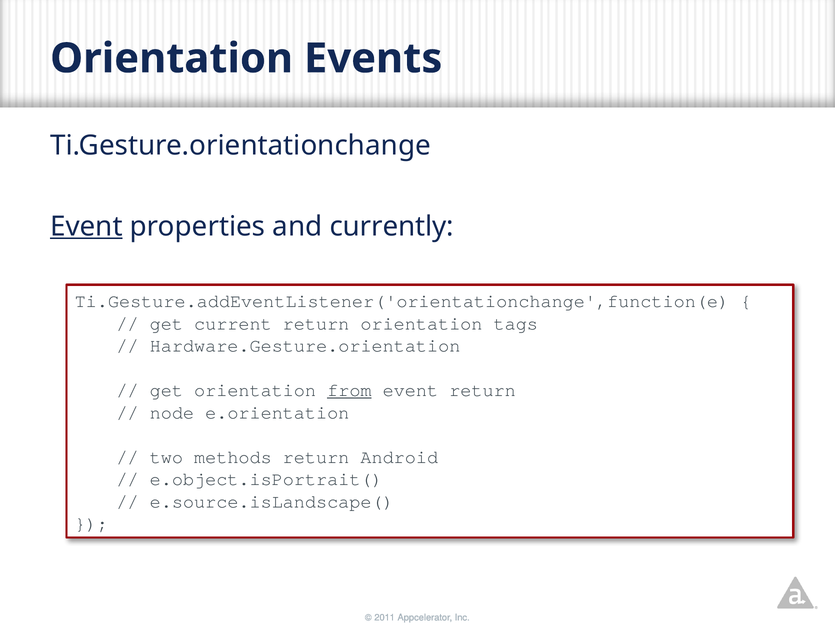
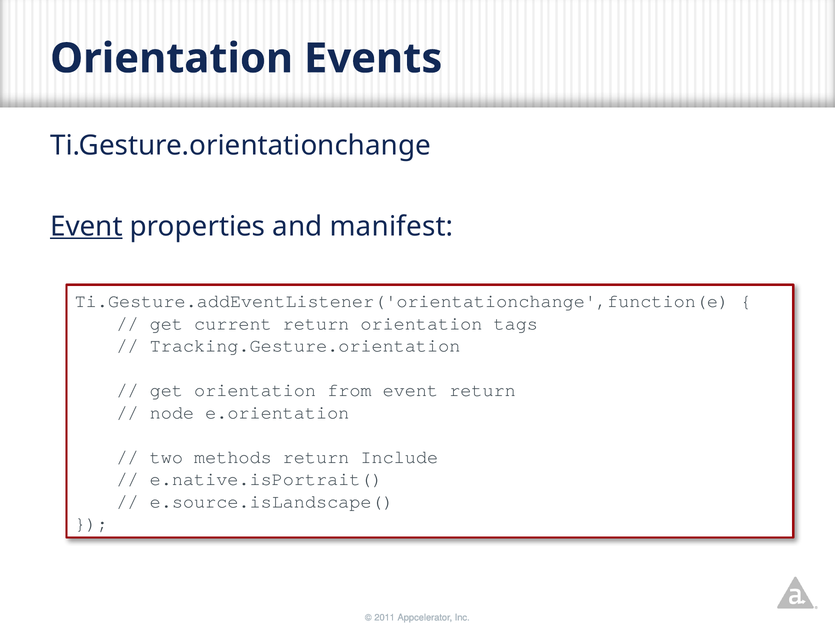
currently: currently -> manifest
Hardware.Gesture.orientation: Hardware.Gesture.orientation -> Tracking.Gesture.orientation
from underline: present -> none
Android: Android -> Include
e.object.isPortrait(: e.object.isPortrait( -> e.native.isPortrait(
